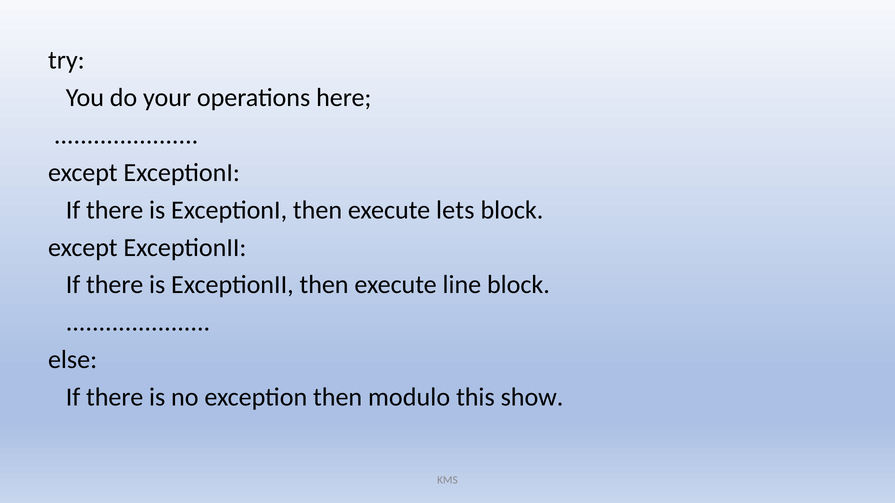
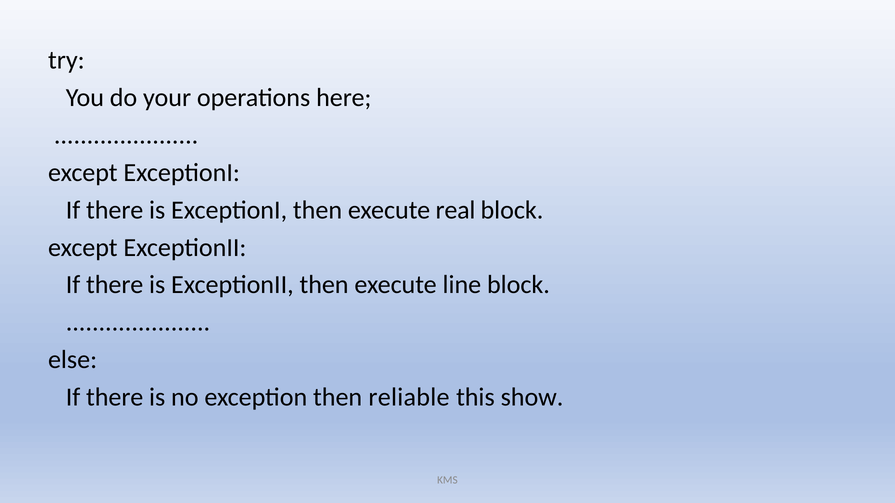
lets: lets -> real
modulo: modulo -> reliable
